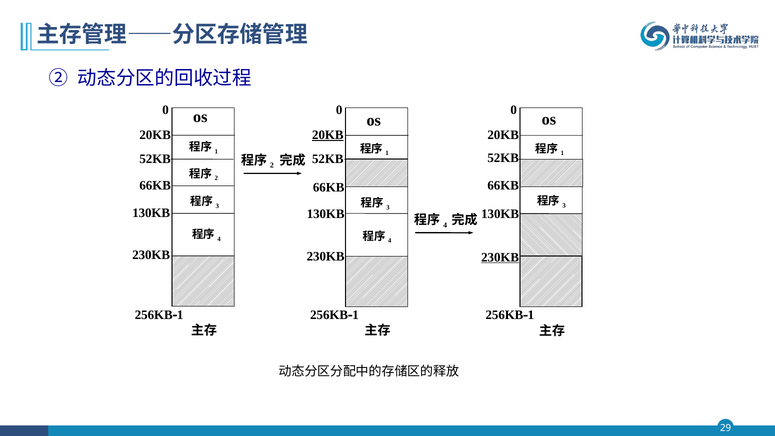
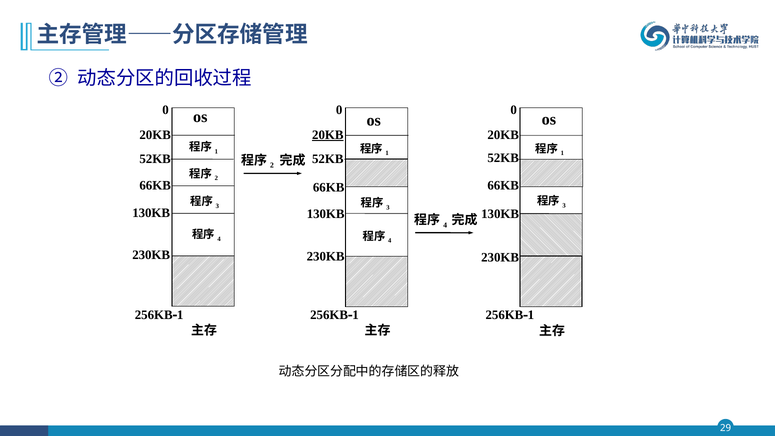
230KB at (500, 257) underline: present -> none
